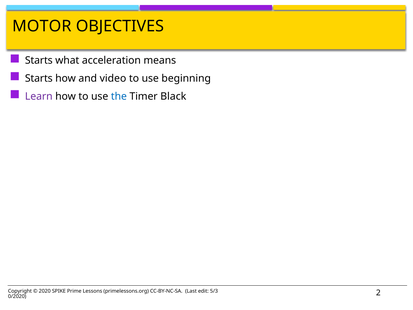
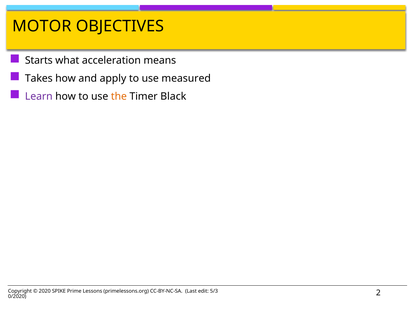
Starts at (39, 78): Starts -> Takes
video: video -> apply
beginning: beginning -> measured
the colour: blue -> orange
